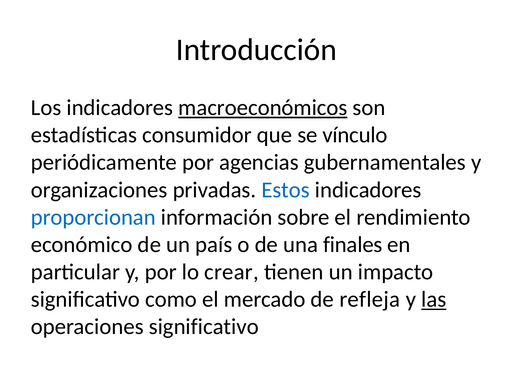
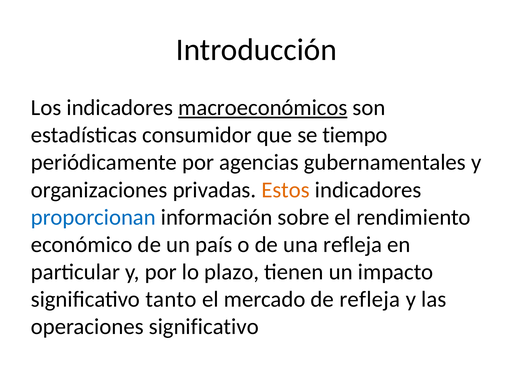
vínculo: vínculo -> tiempo
Estos colour: blue -> orange
una finales: finales -> refleja
crear: crear -> plazo
como: como -> tanto
las underline: present -> none
